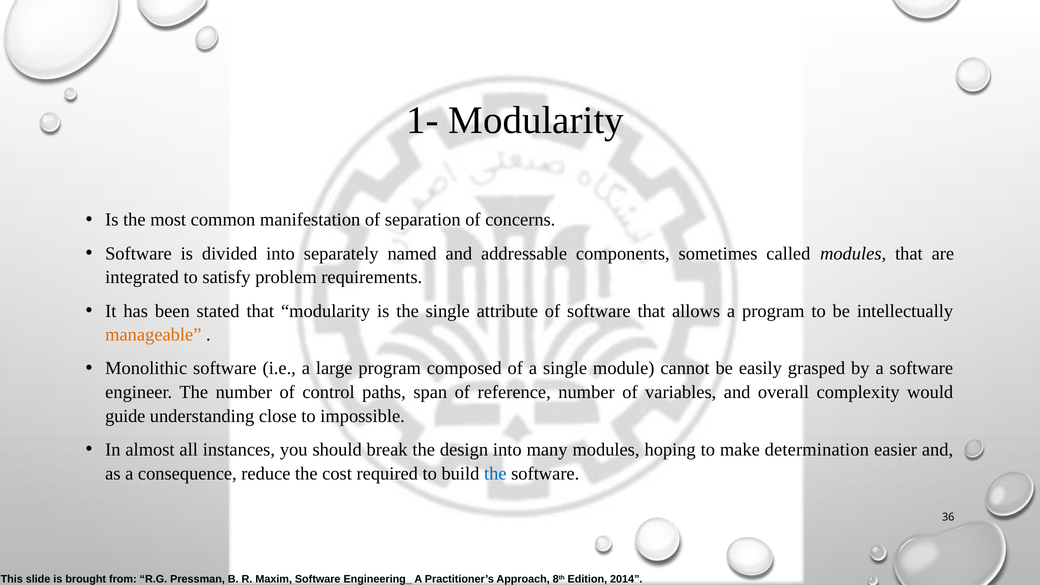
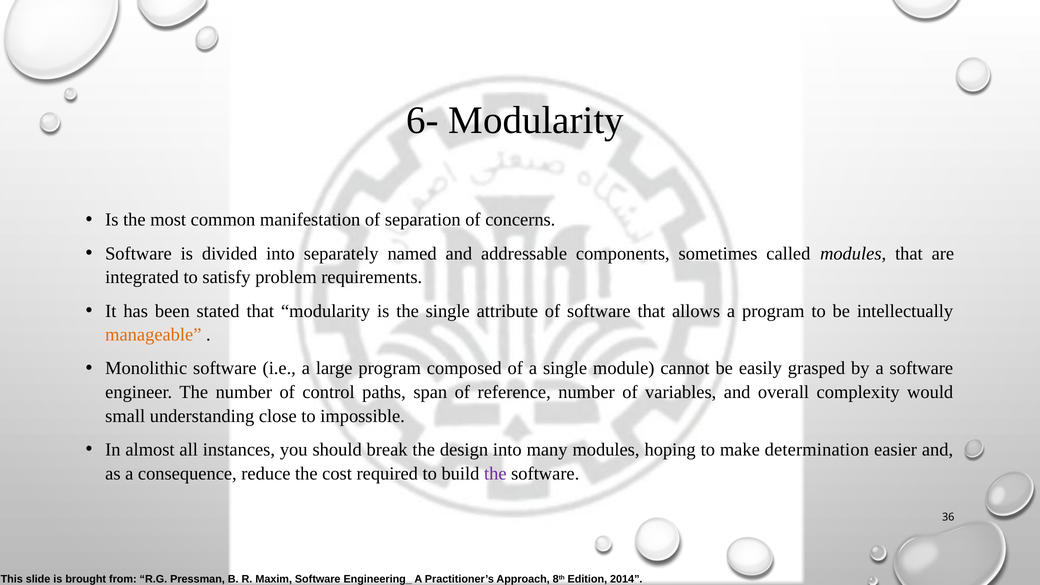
1-: 1- -> 6-
guide: guide -> small
the at (495, 474) colour: blue -> purple
